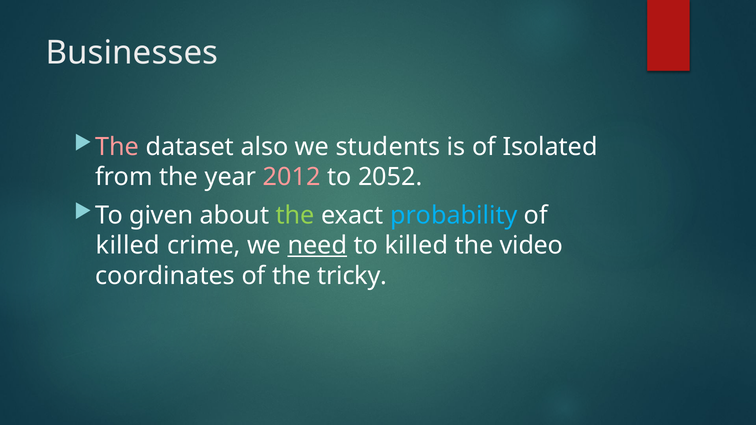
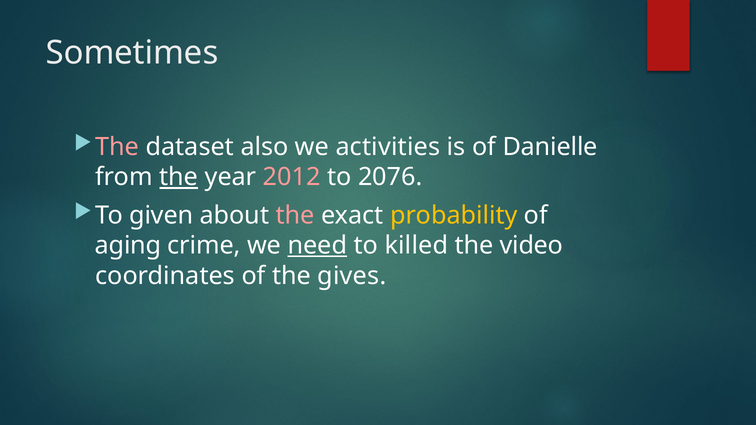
Businesses: Businesses -> Sometimes
students: students -> activities
Isolated: Isolated -> Danielle
the at (179, 177) underline: none -> present
2052: 2052 -> 2076
the at (295, 215) colour: light green -> pink
probability colour: light blue -> yellow
killed at (128, 246): killed -> aging
tricky: tricky -> gives
